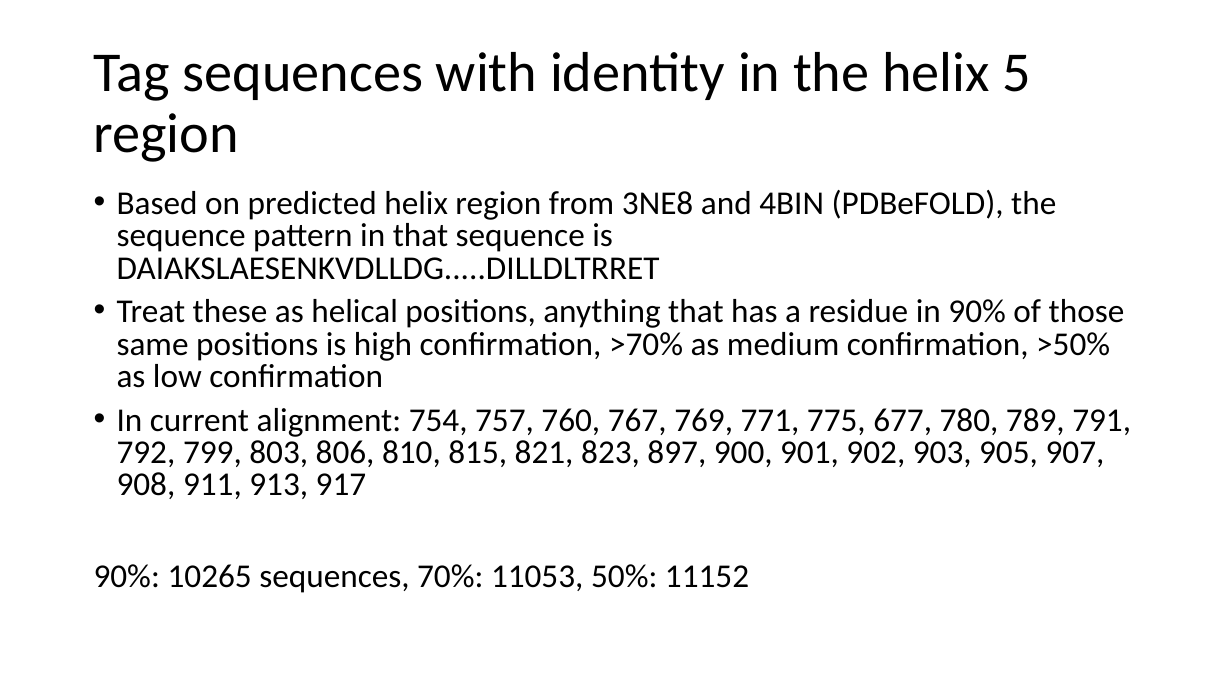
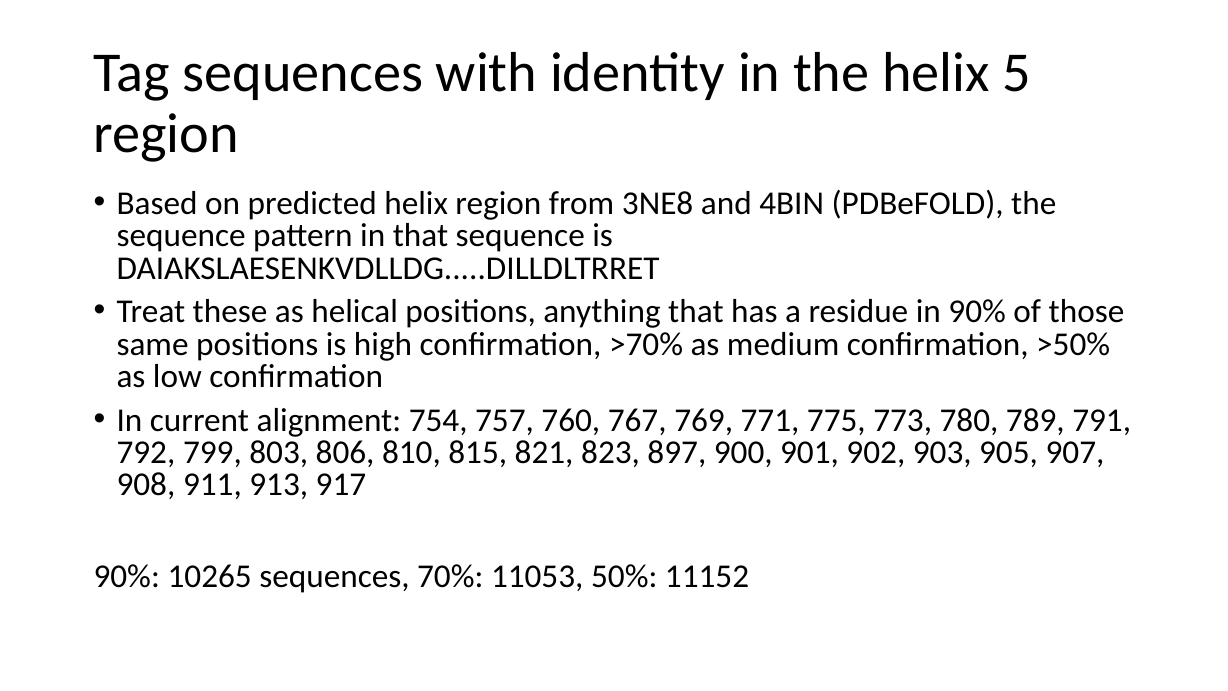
677: 677 -> 773
